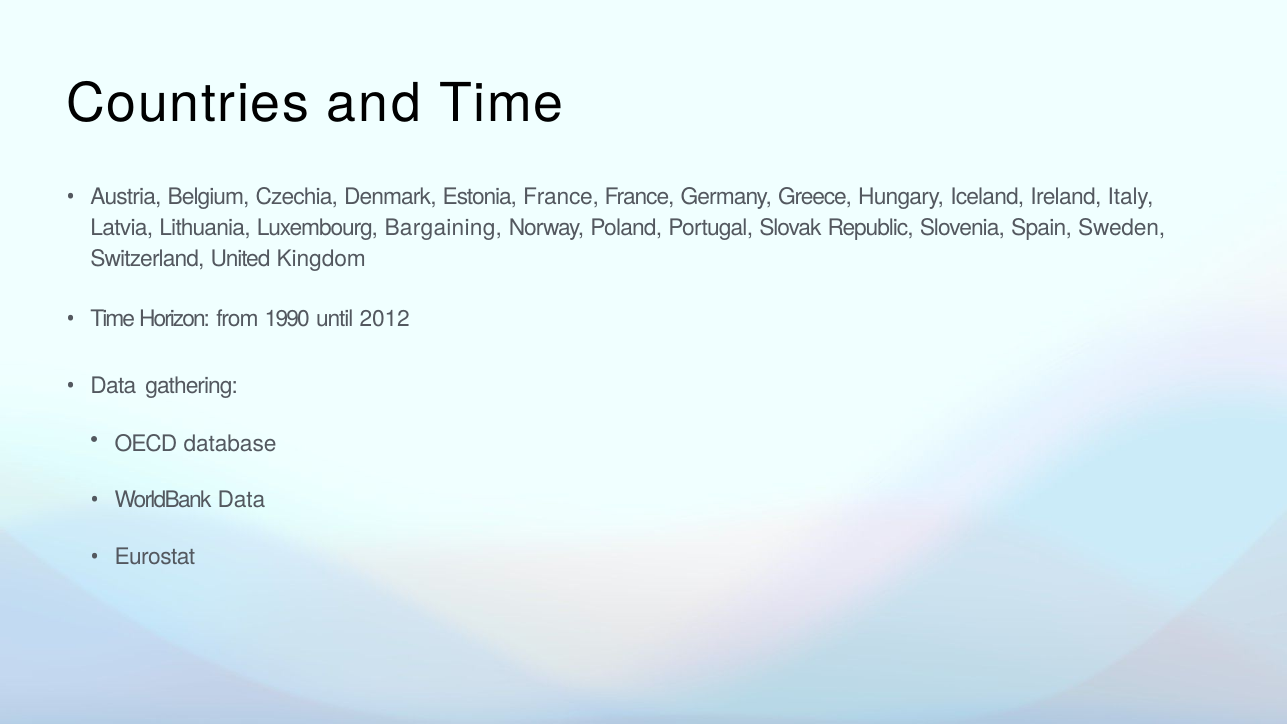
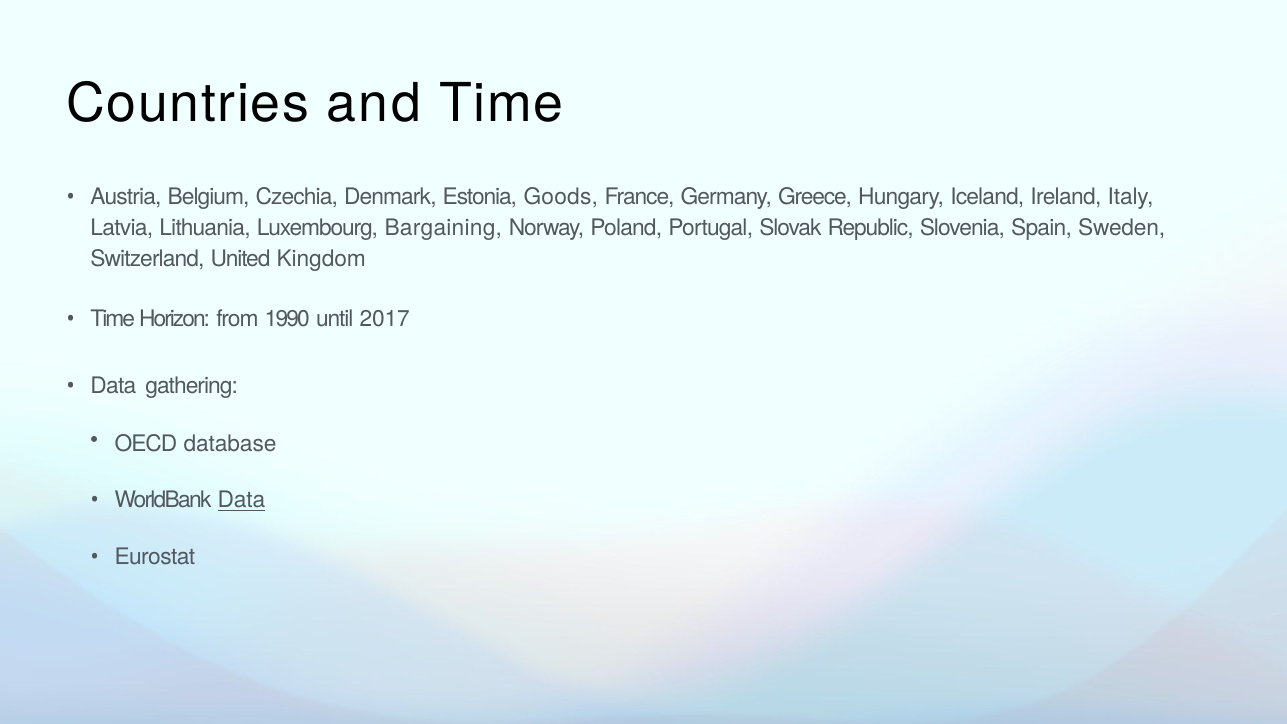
Estonia France: France -> Goods
2012: 2012 -> 2017
Data at (241, 500) underline: none -> present
